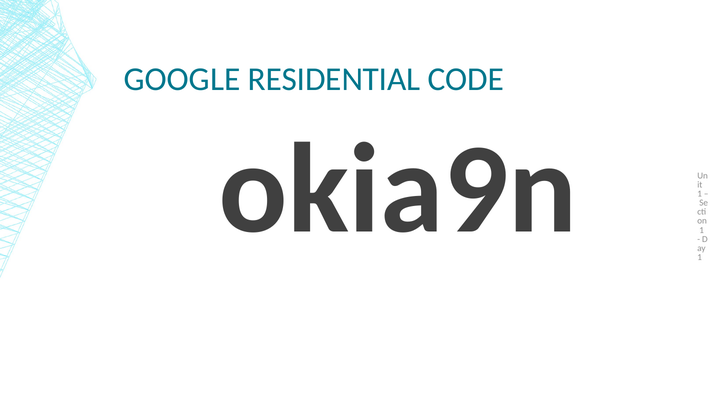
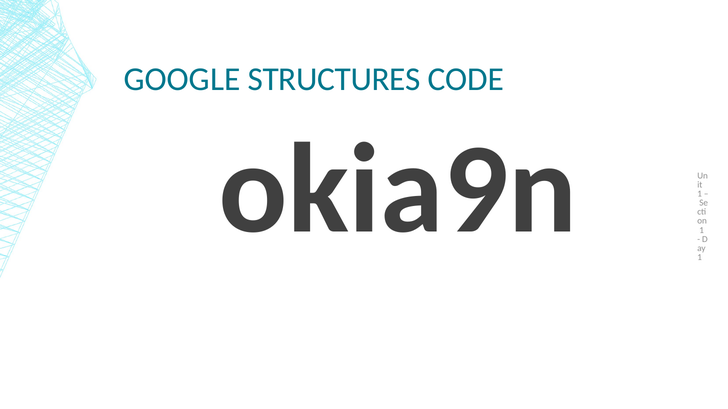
RESIDENTIAL: RESIDENTIAL -> STRUCTURES
